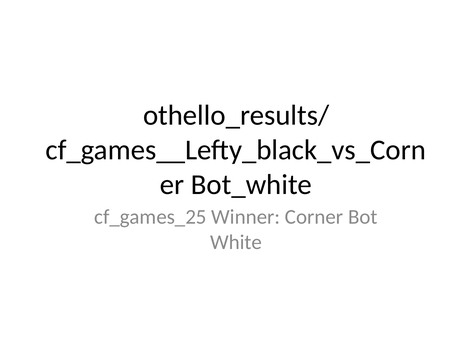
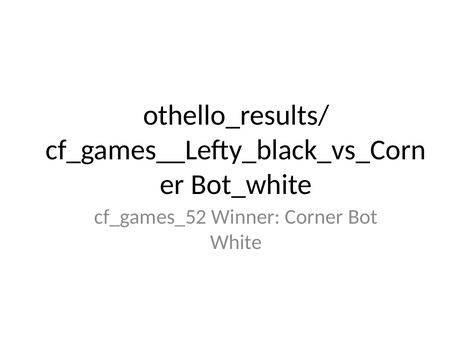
cf_games_25: cf_games_25 -> cf_games_52
